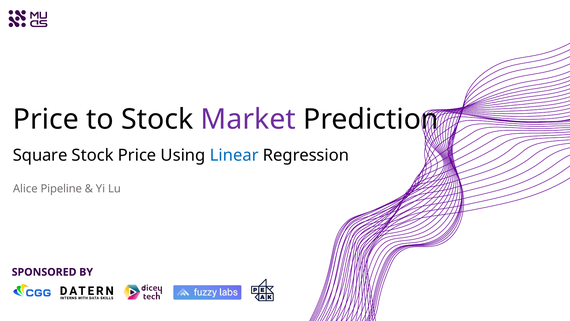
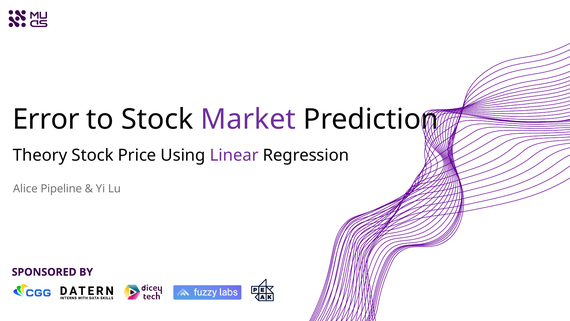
Price at (46, 119): Price -> Error
Square: Square -> Theory
Linear colour: blue -> purple
